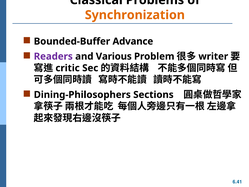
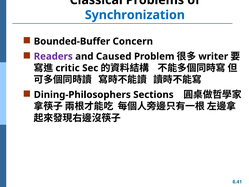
Synchronization colour: orange -> blue
Advance: Advance -> Concern
Various: Various -> Caused
